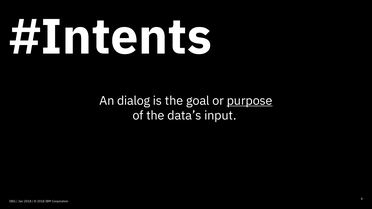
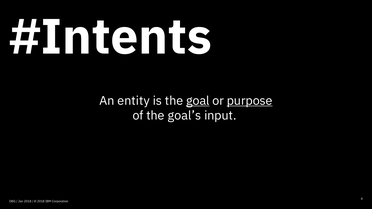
dialog: dialog -> entity
goal underline: none -> present
data’s: data’s -> goal’s
